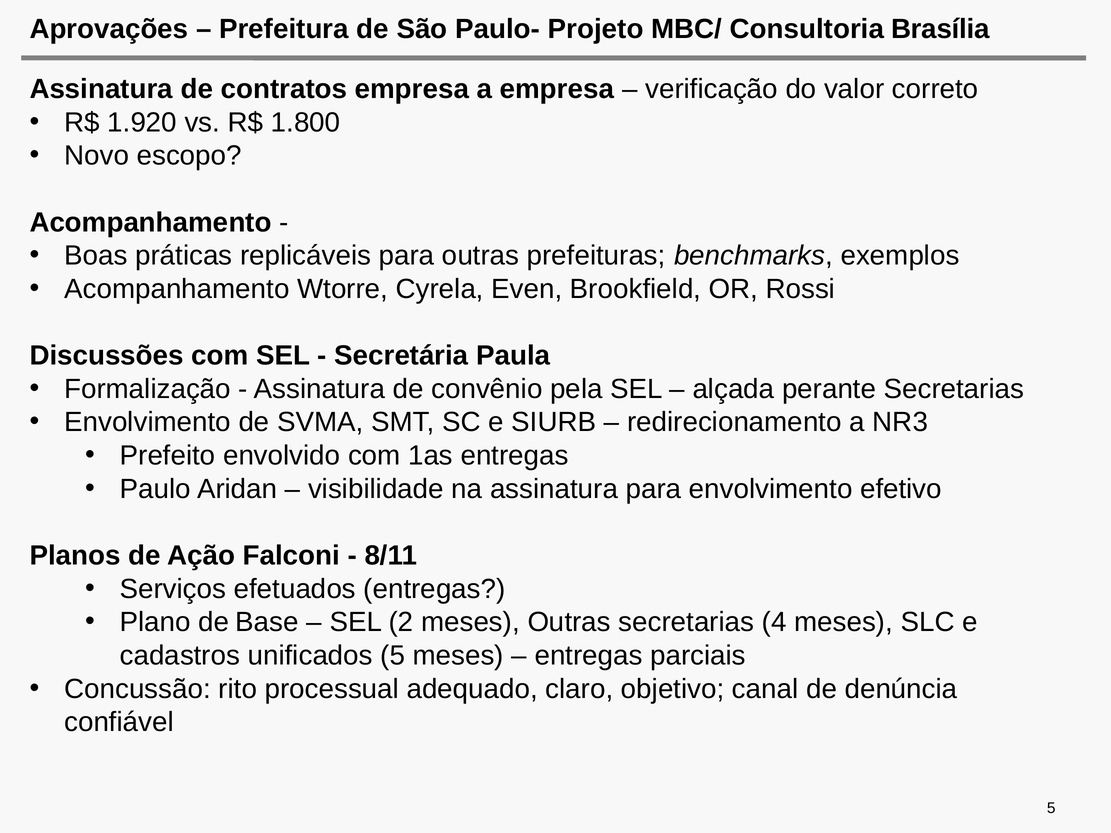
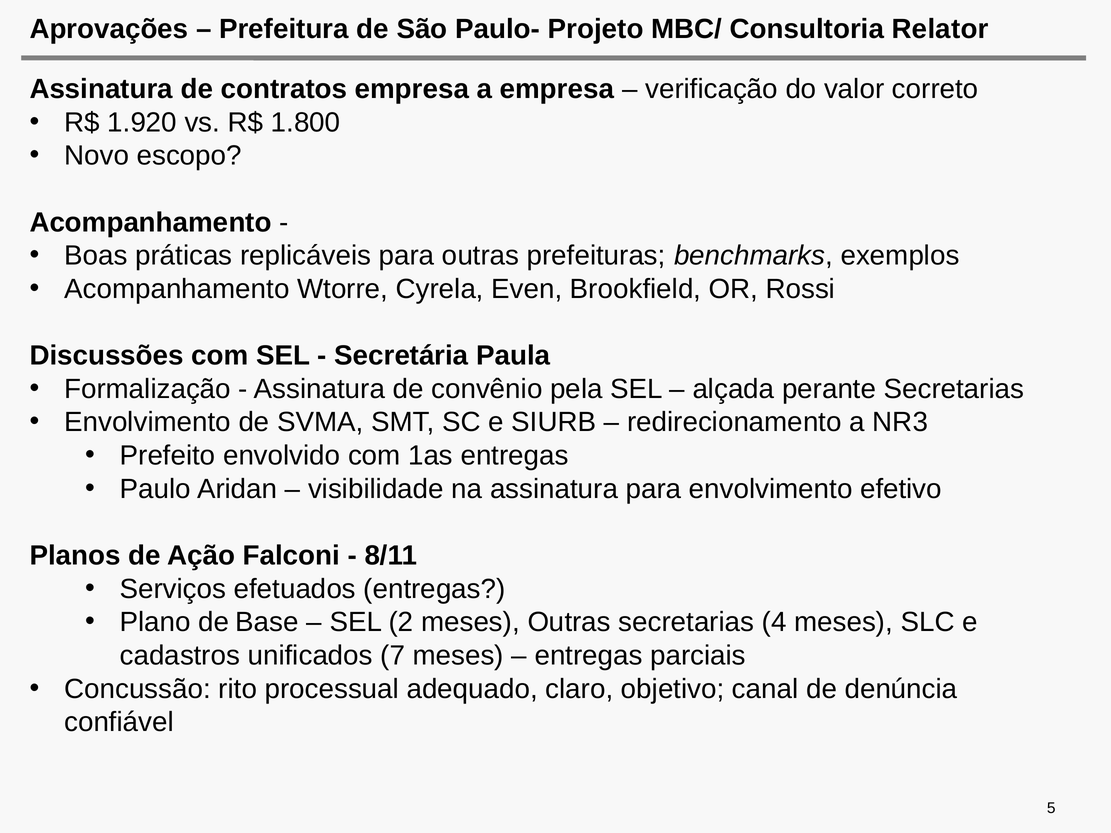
Brasília: Brasília -> Relator
unificados 5: 5 -> 7
